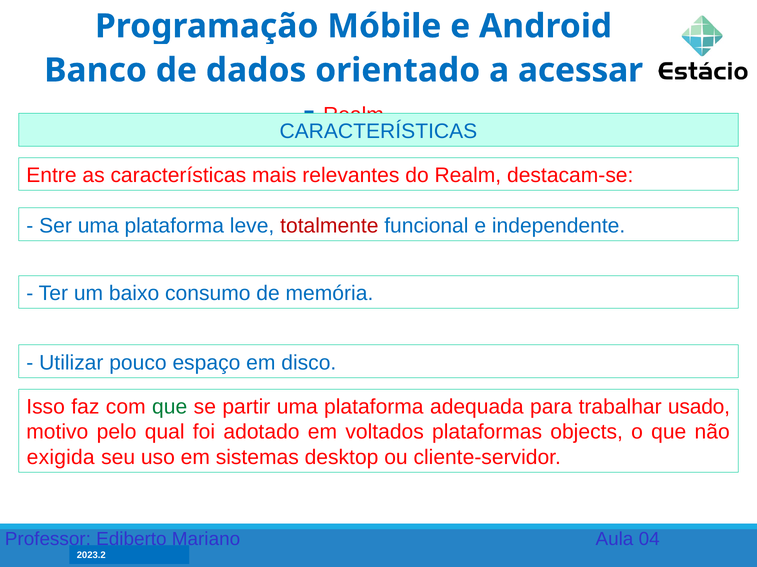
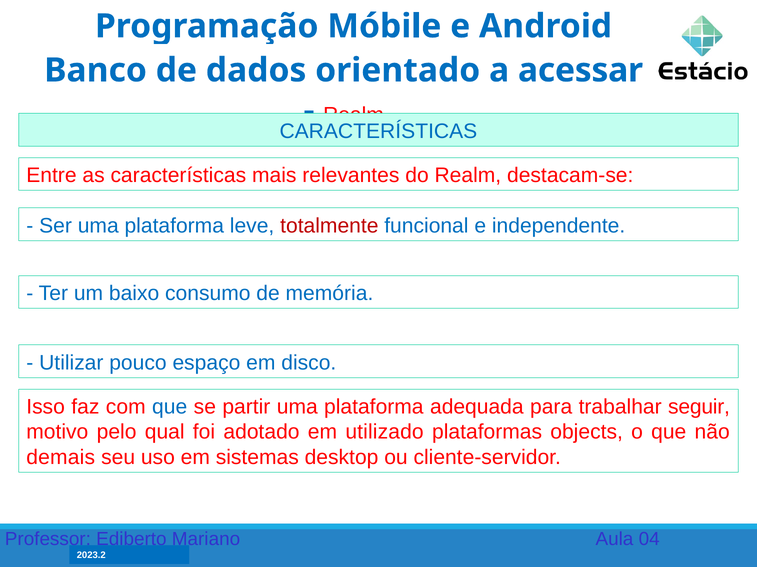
que at (170, 407) colour: green -> blue
usado: usado -> seguir
voltados: voltados -> utilizado
exigida: exigida -> demais
